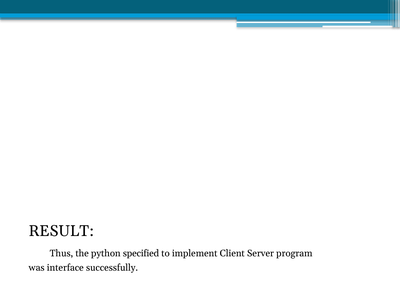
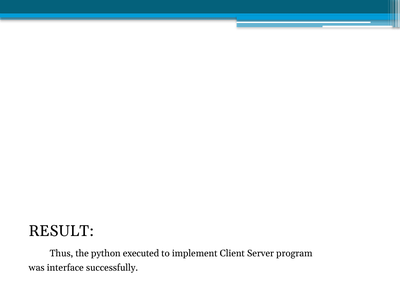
specified: specified -> executed
